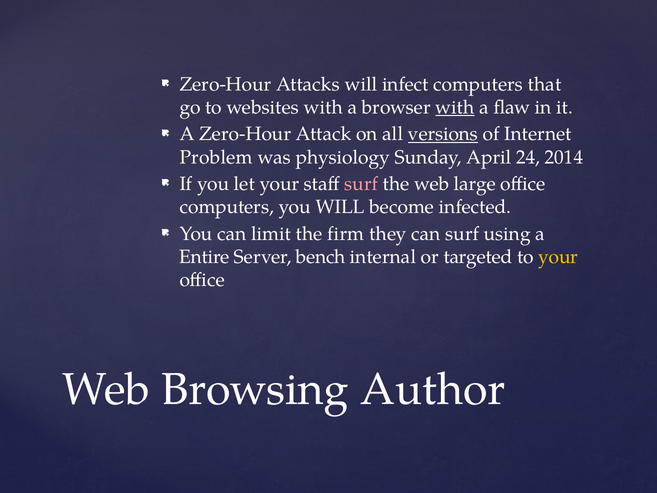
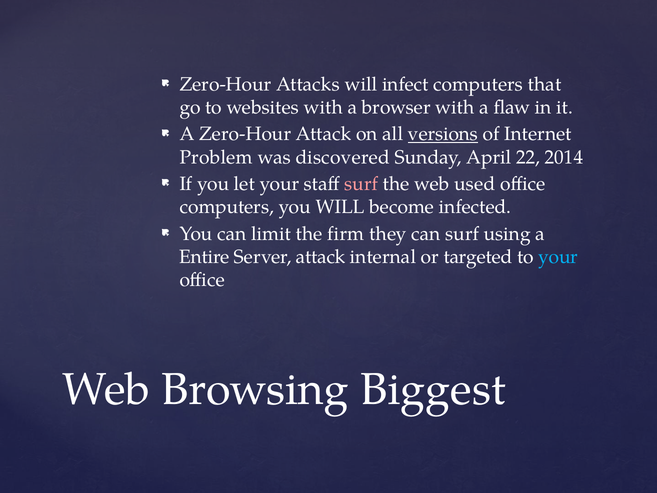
with at (455, 107) underline: present -> none
physiology: physiology -> discovered
24: 24 -> 22
large: large -> used
Server bench: bench -> attack
your at (558, 257) colour: yellow -> light blue
Author: Author -> Biggest
